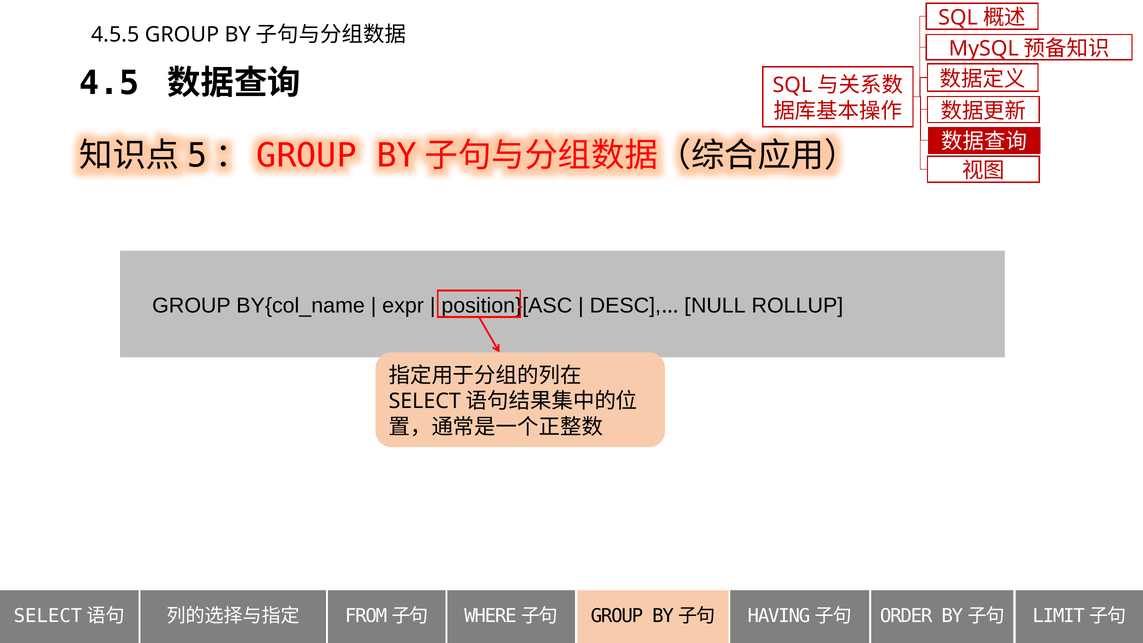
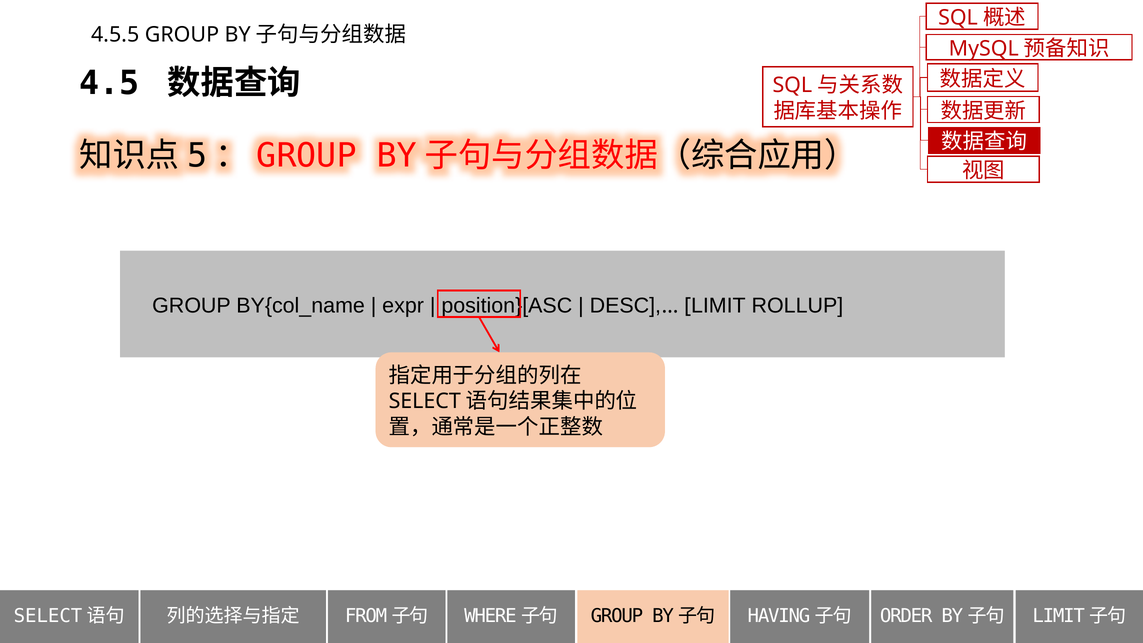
NULL: NULL -> LIMIT
